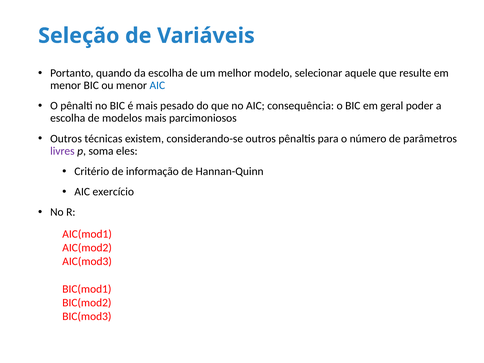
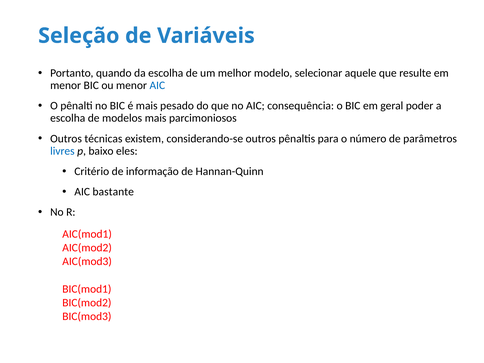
livres colour: purple -> blue
soma: soma -> baixo
exercício: exercício -> bastante
